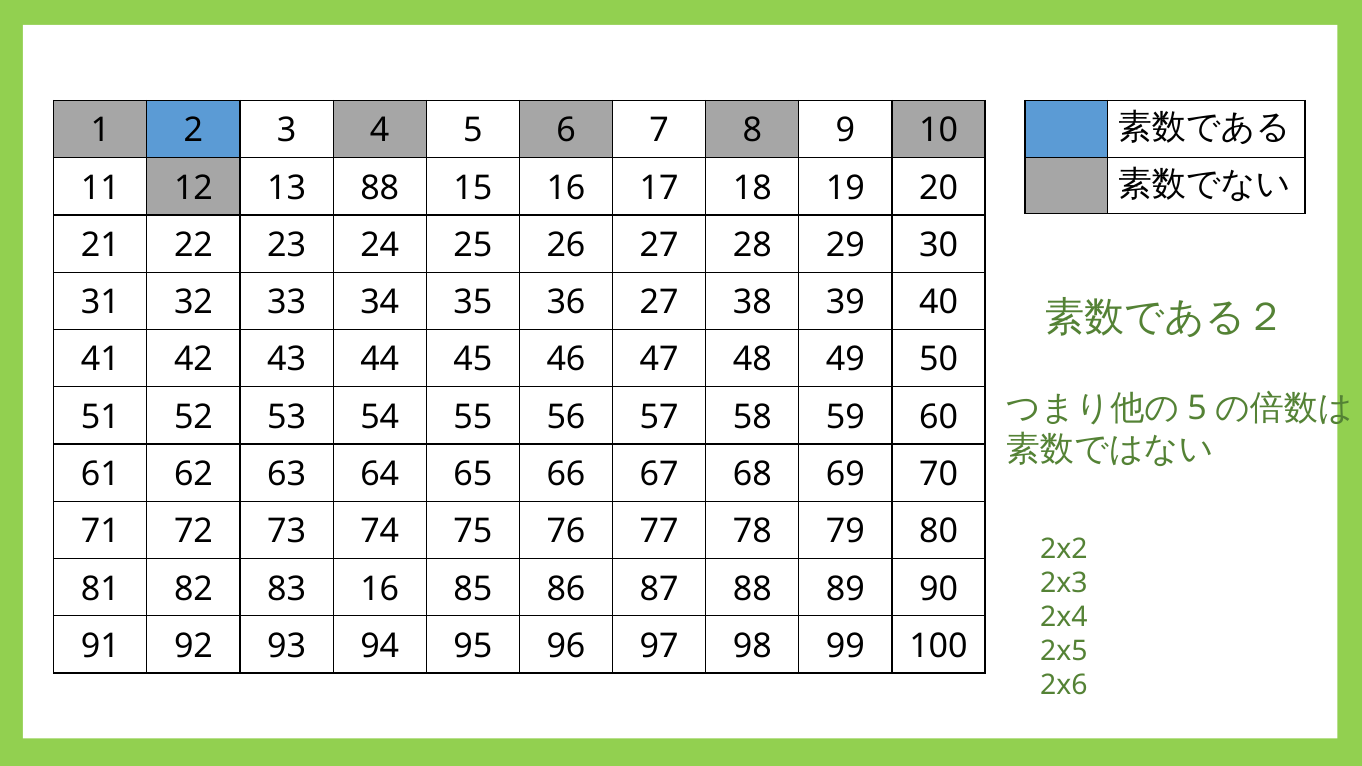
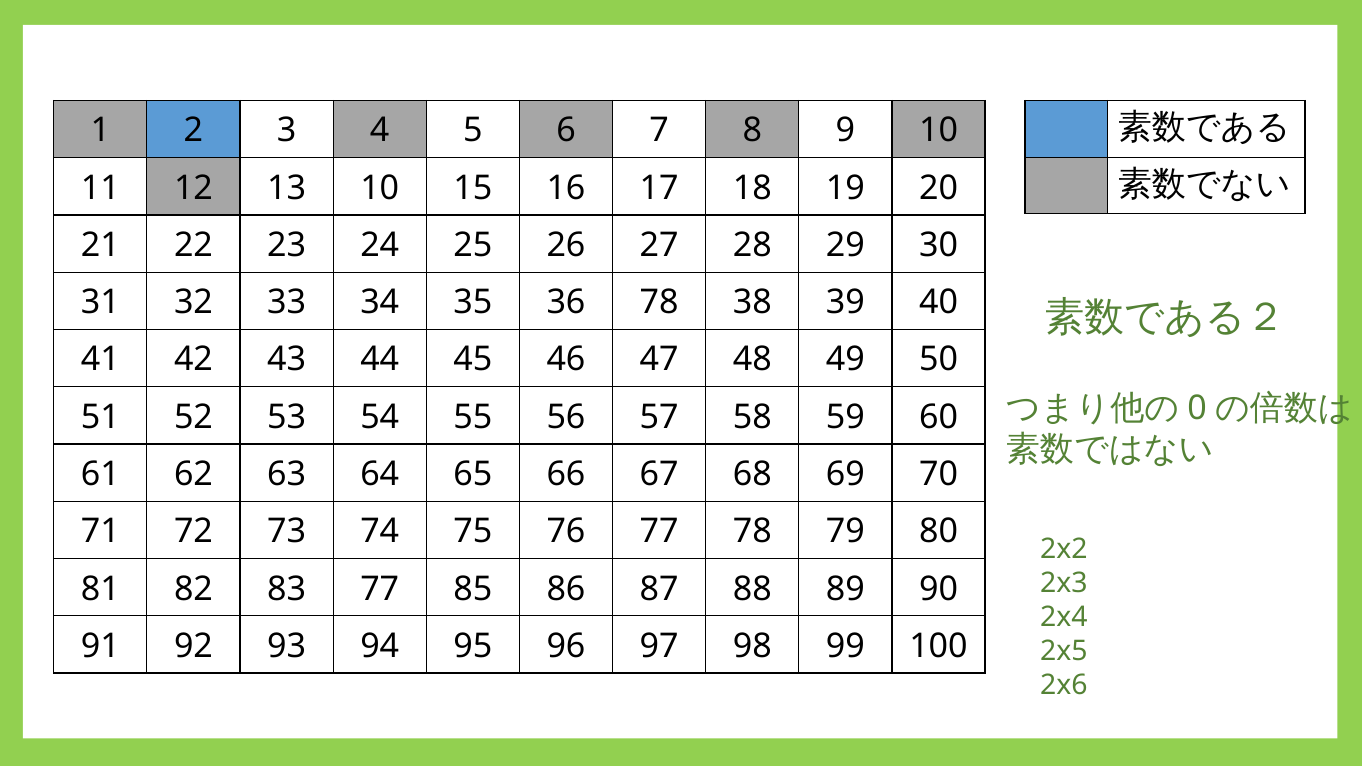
13 88: 88 -> 10
36 27: 27 -> 78
5 at (1197, 409): 5 -> 0
83 16: 16 -> 77
